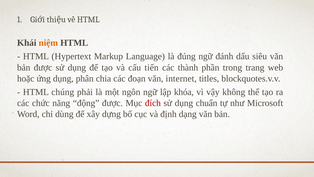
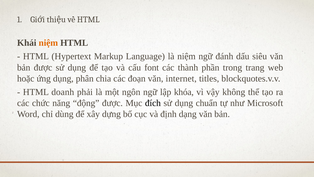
là đúng: đúng -> niệm
tiến: tiến -> font
chúng: chúng -> doanh
đích colour: red -> black
